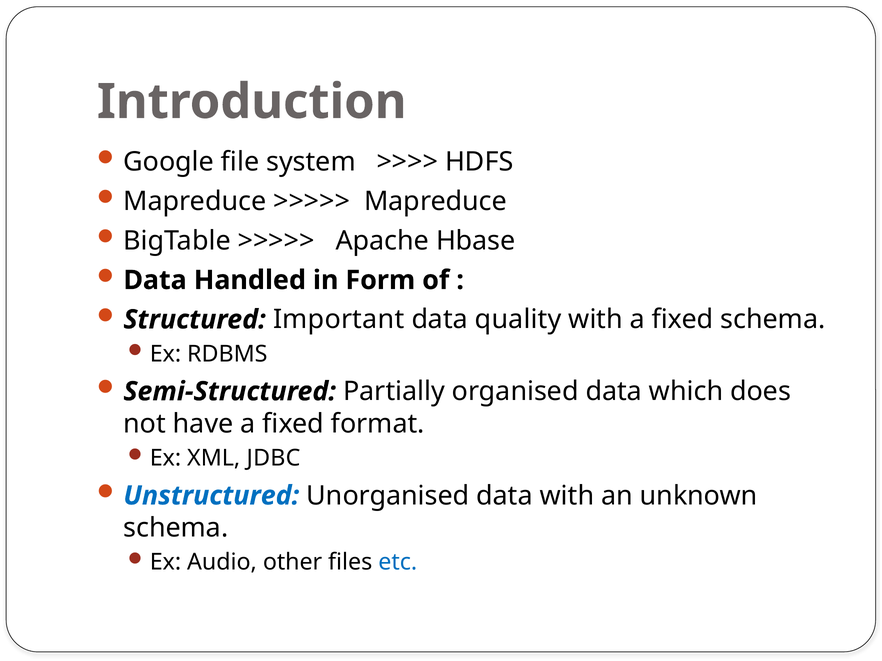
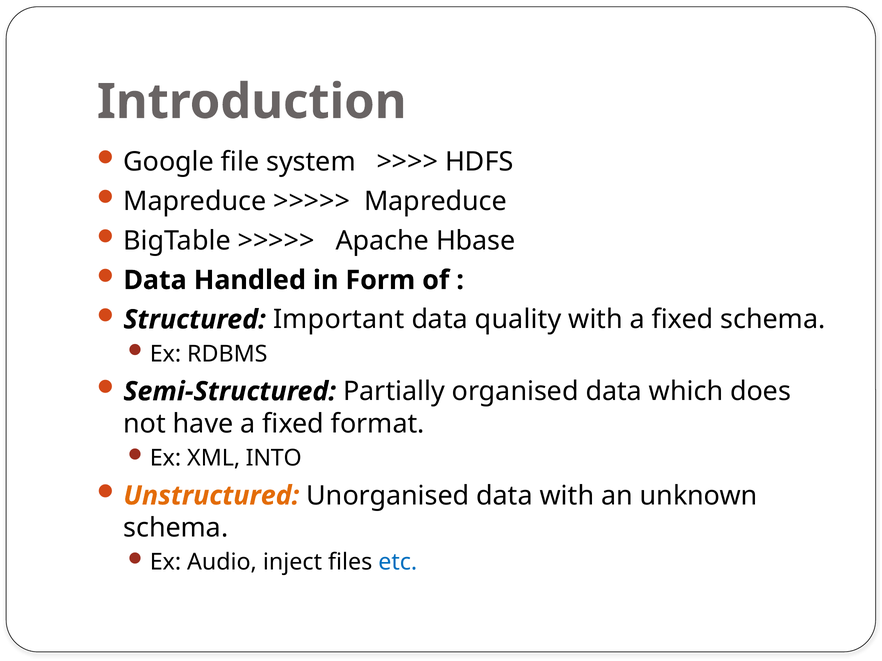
JDBC: JDBC -> INTO
Unstructured colour: blue -> orange
other: other -> inject
